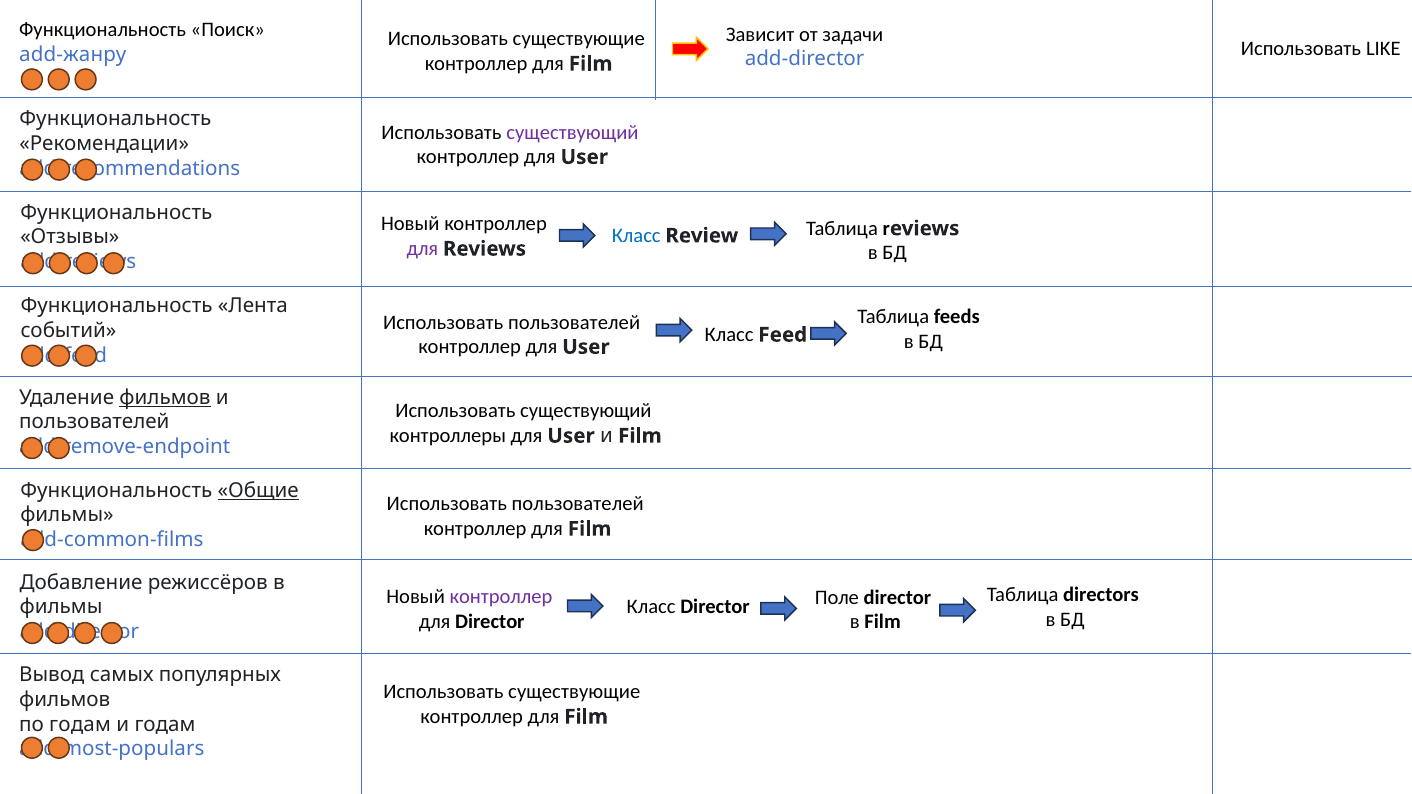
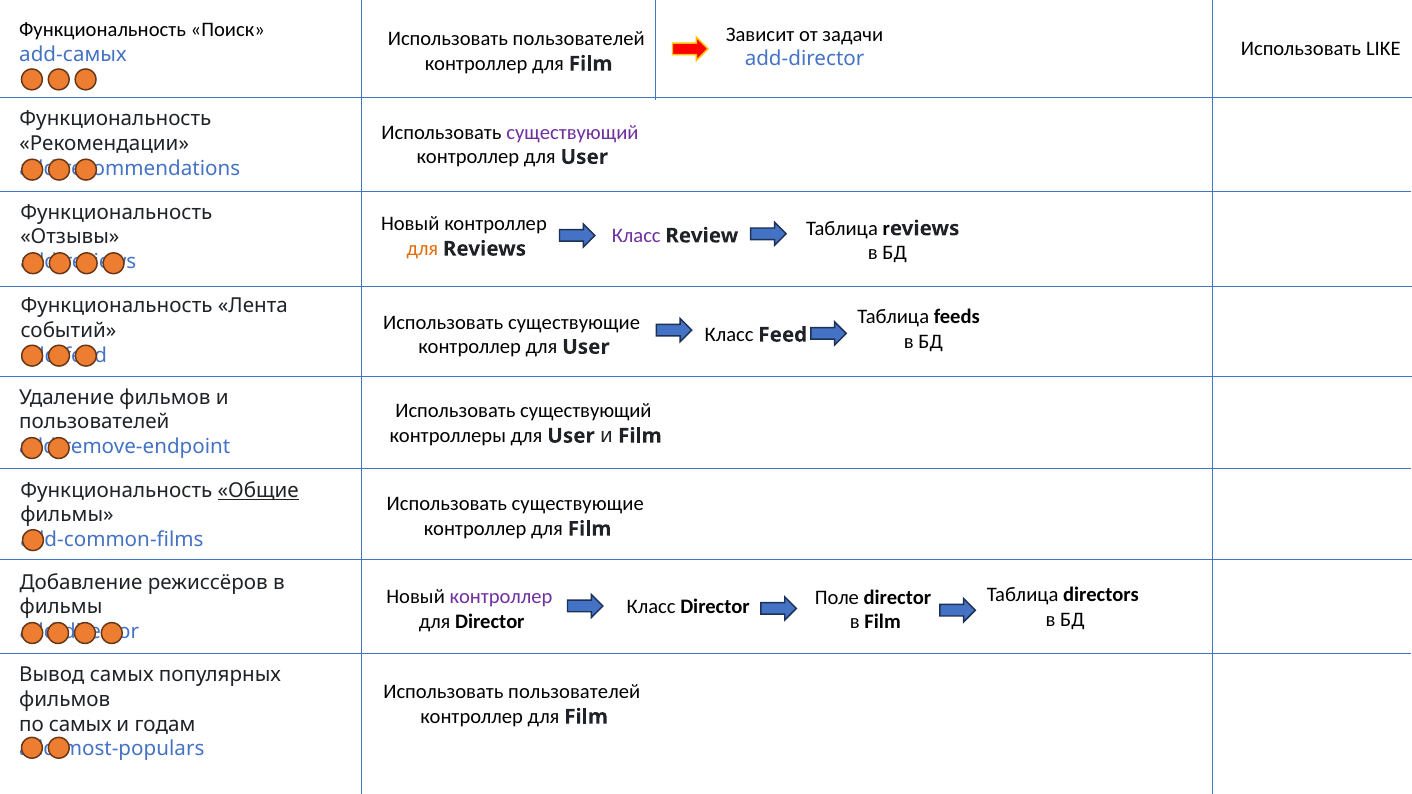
существующие at (579, 39): существующие -> пользователей
add-жанру: add-жанру -> add-самых
Класс at (636, 236) colour: blue -> purple
для at (422, 249) colour: purple -> orange
пользователей at (574, 322): пользователей -> существующие
фильмов at (165, 397) underline: present -> none
пользователей at (578, 504): пользователей -> существующие
существующие at (574, 692): существующие -> пользователей
по годам: годам -> самых
